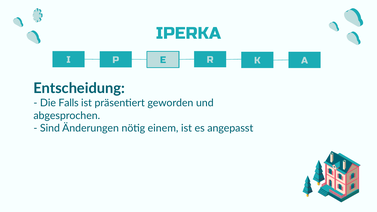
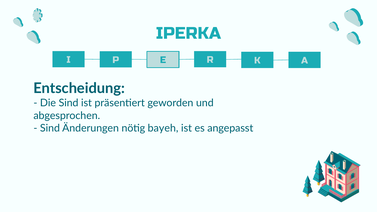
Die Falls: Falls -> Sind
einem: einem -> bayeh
